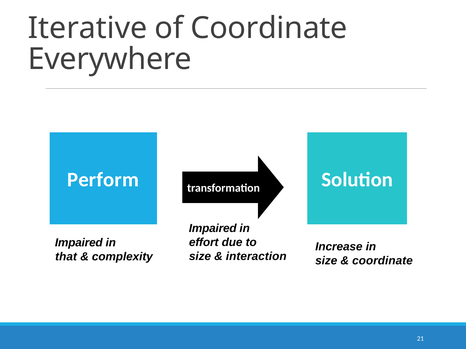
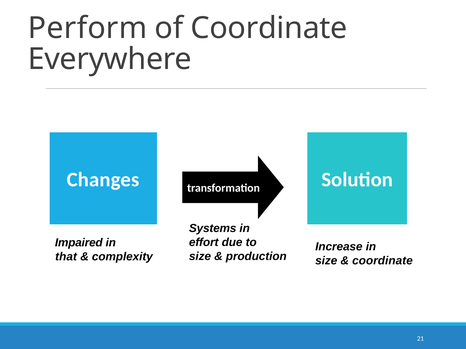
Iterative: Iterative -> Perform
Perform: Perform -> Changes
Impaired at (213, 229): Impaired -> Systems
interaction: interaction -> production
